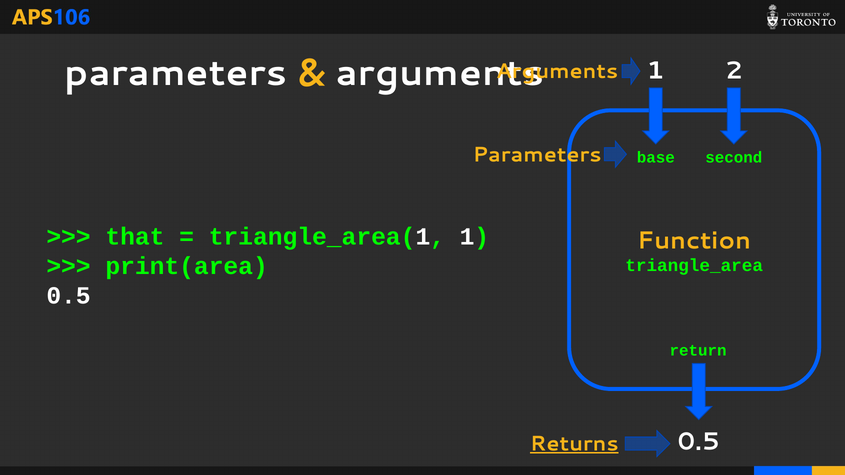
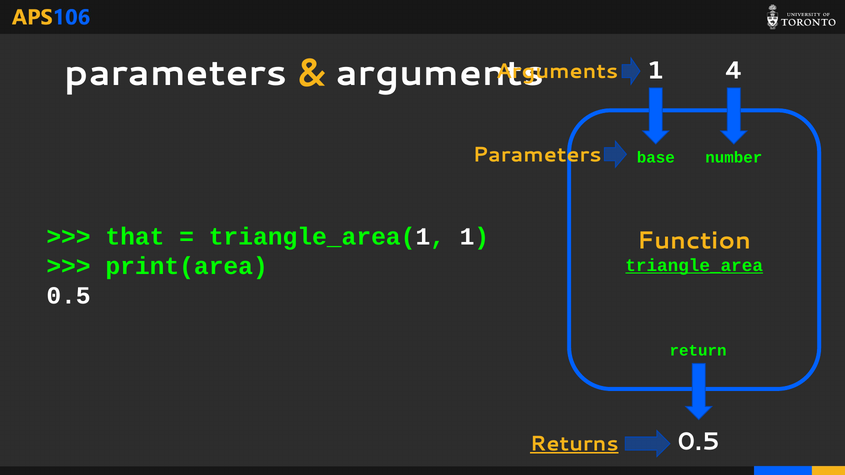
2: 2 -> 4
second: second -> number
triangle_area underline: none -> present
